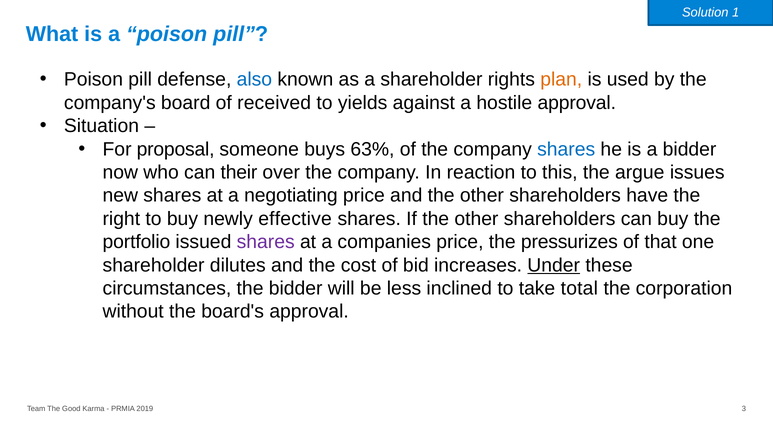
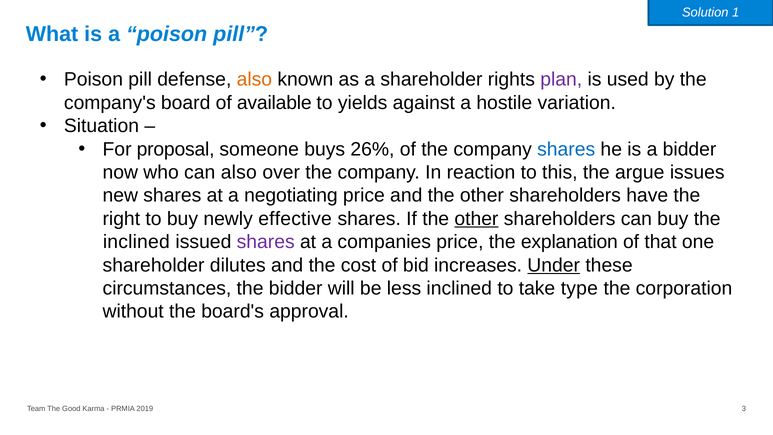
also at (254, 80) colour: blue -> orange
plan colour: orange -> purple
received: received -> available
hostile approval: approval -> variation
63%: 63% -> 26%
can their: their -> also
other at (476, 219) underline: none -> present
portfolio at (136, 242): portfolio -> inclined
pressurizes: pressurizes -> explanation
total: total -> type
